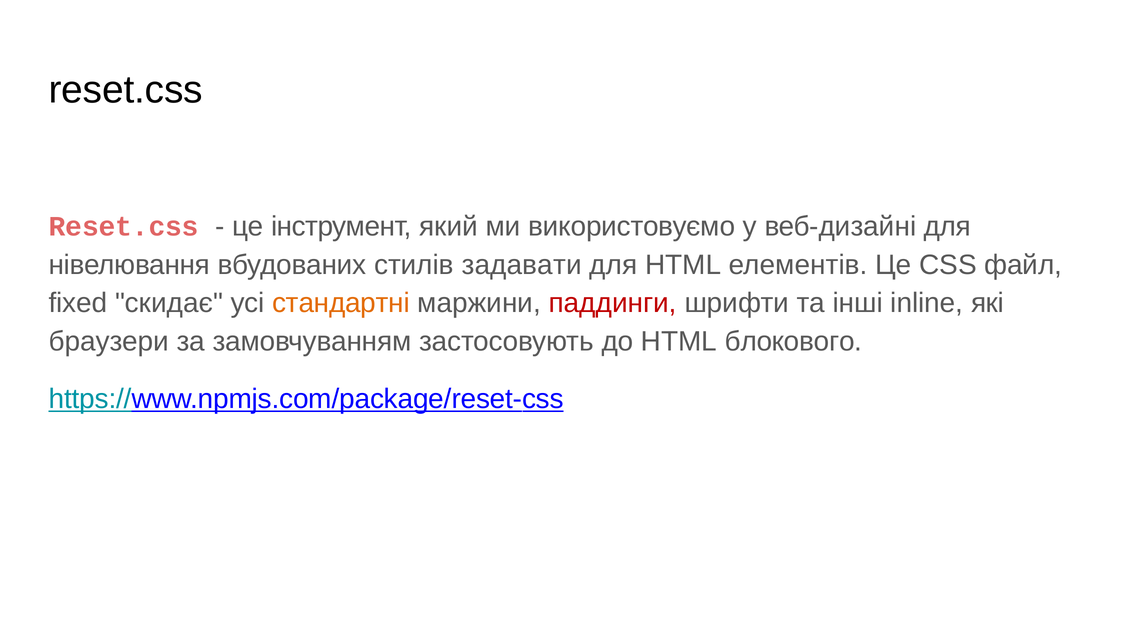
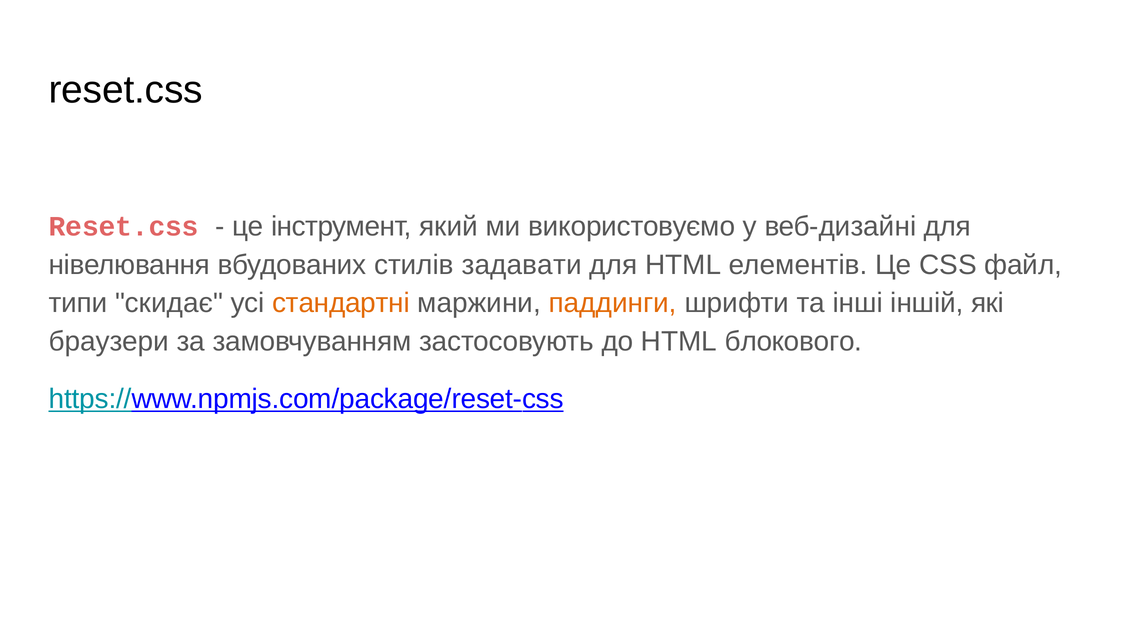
fixed: fixed -> типи
паддинги colour: red -> orange
inline: inline -> іншій
